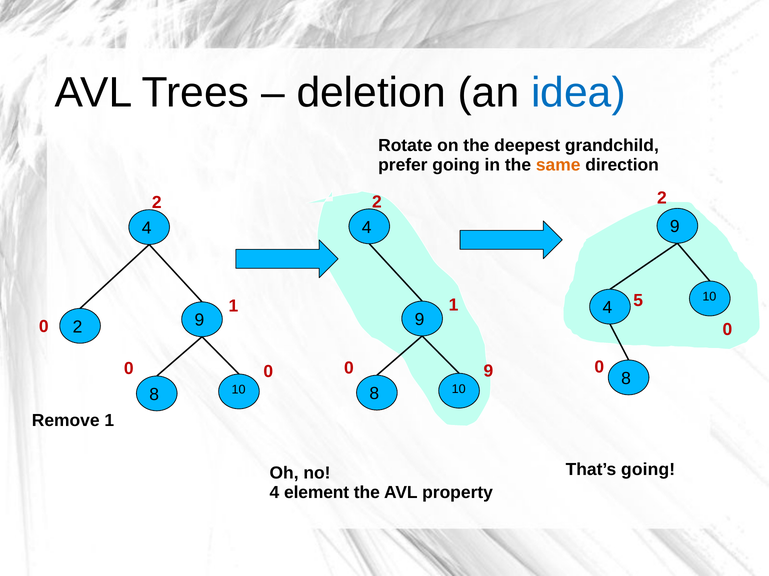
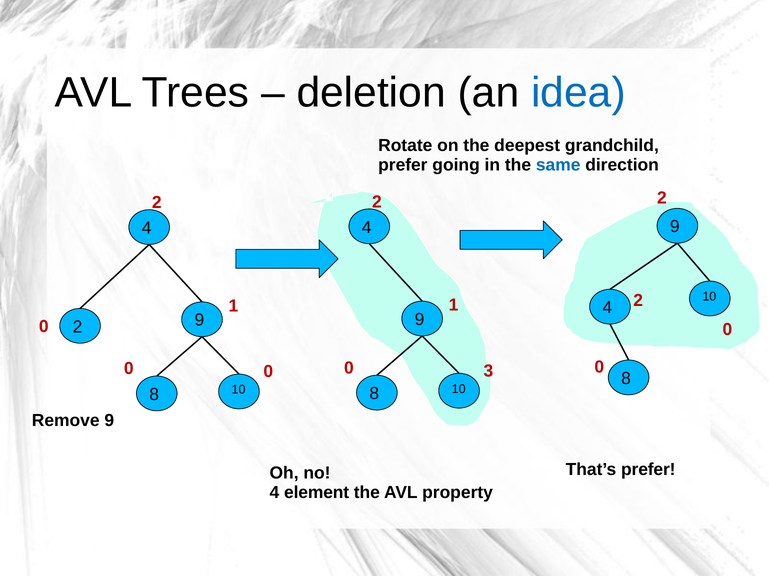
same colour: orange -> blue
4 5: 5 -> 2
0 9: 9 -> 3
Remove 1: 1 -> 9
That’s going: going -> prefer
